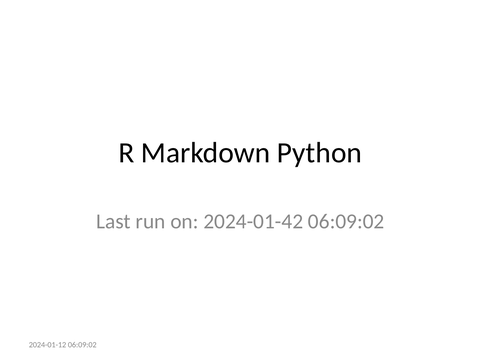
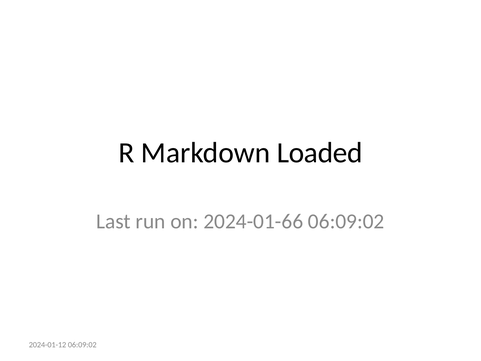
Python: Python -> Loaded
2024-01-42: 2024-01-42 -> 2024-01-66
